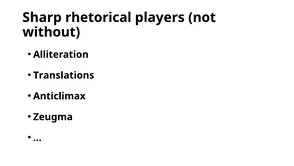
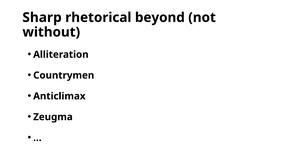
players: players -> beyond
Translations: Translations -> Countrymen
